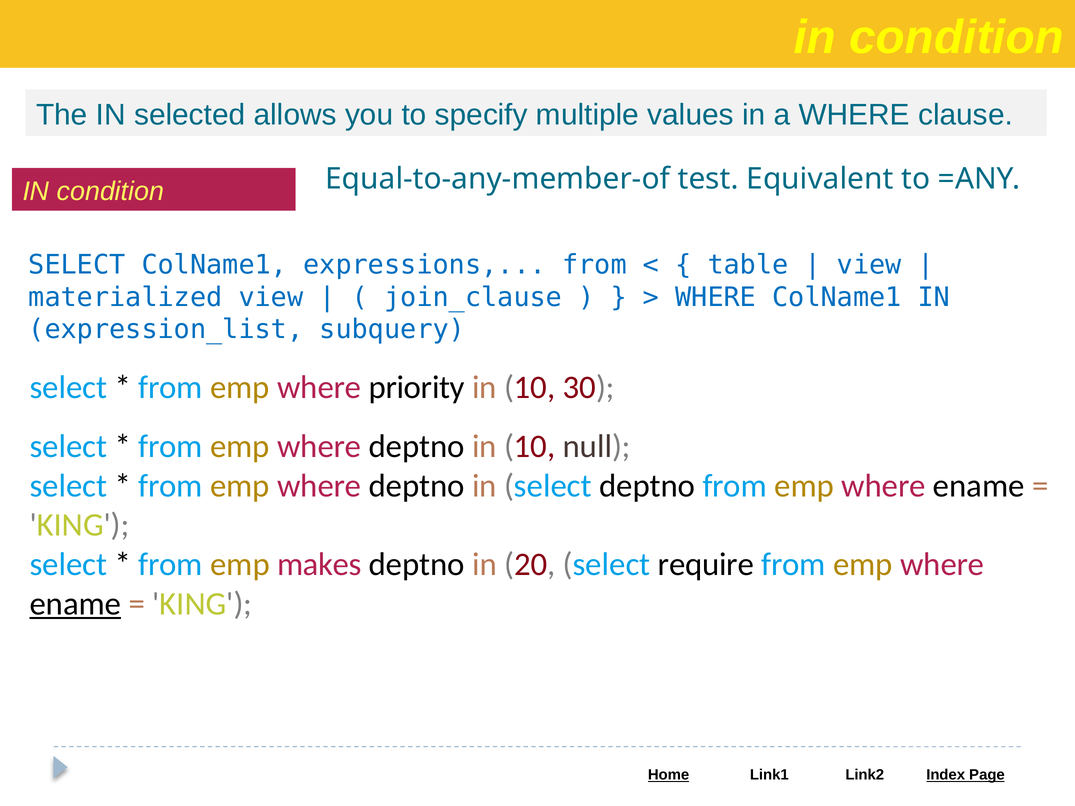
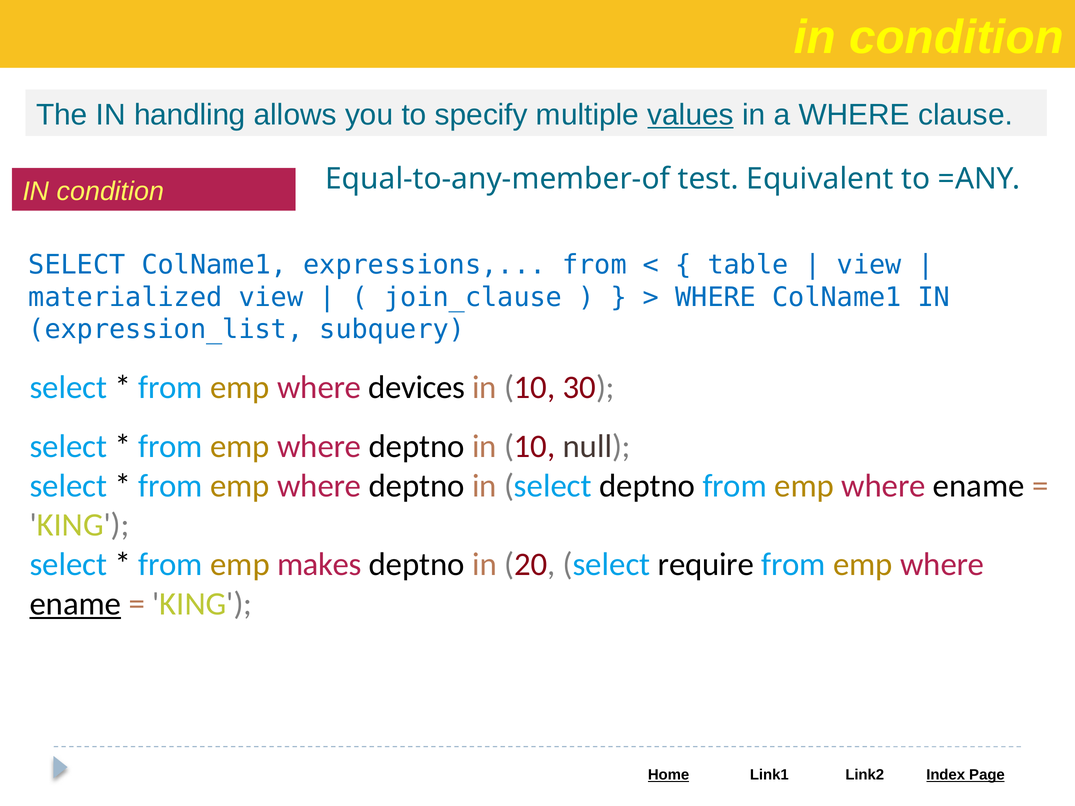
selected: selected -> handling
values underline: none -> present
priority: priority -> devices
